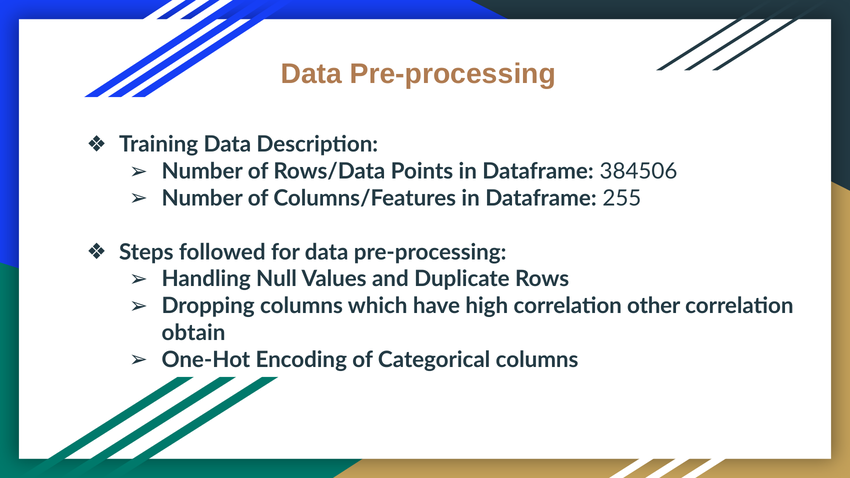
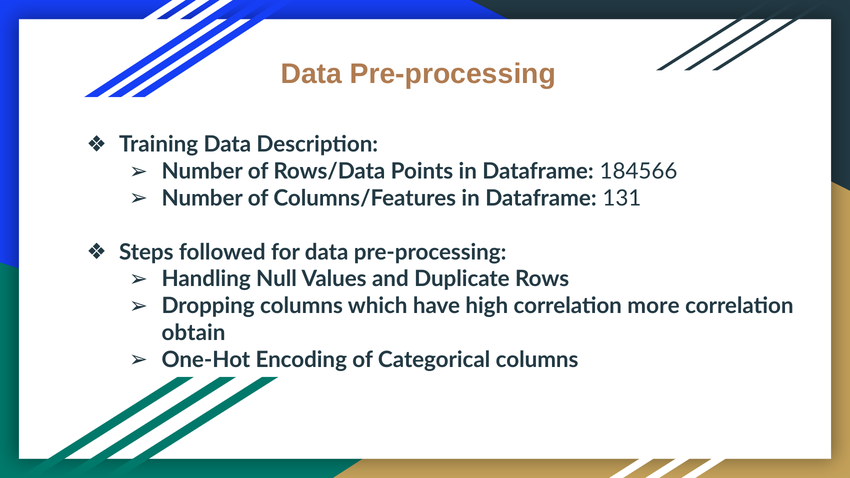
384506: 384506 -> 184566
255: 255 -> 131
other: other -> more
